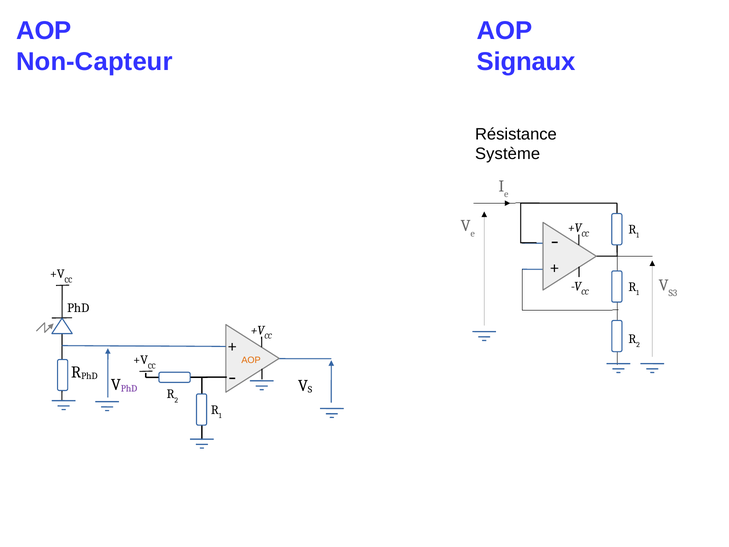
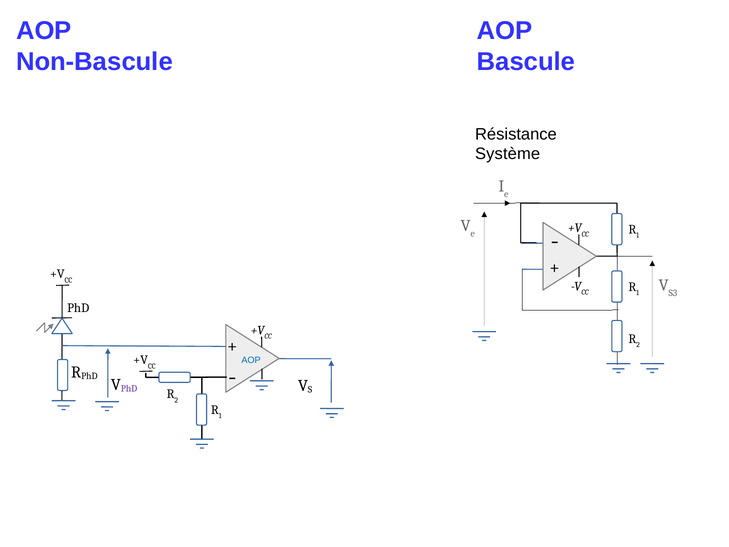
Non-Capteur: Non-Capteur -> Non-Bascule
Signaux: Signaux -> Bascule
AOP at (251, 360) colour: orange -> blue
